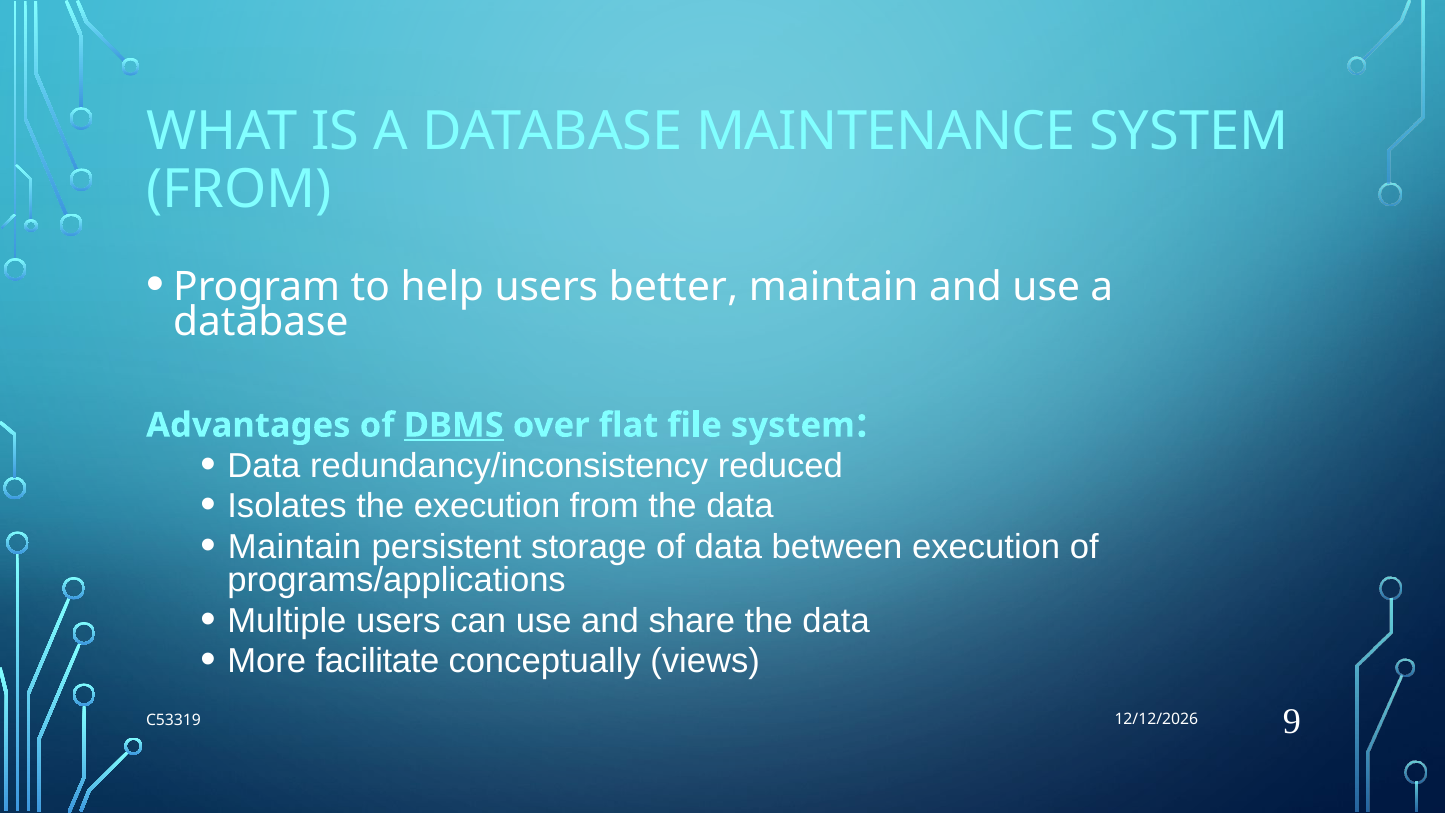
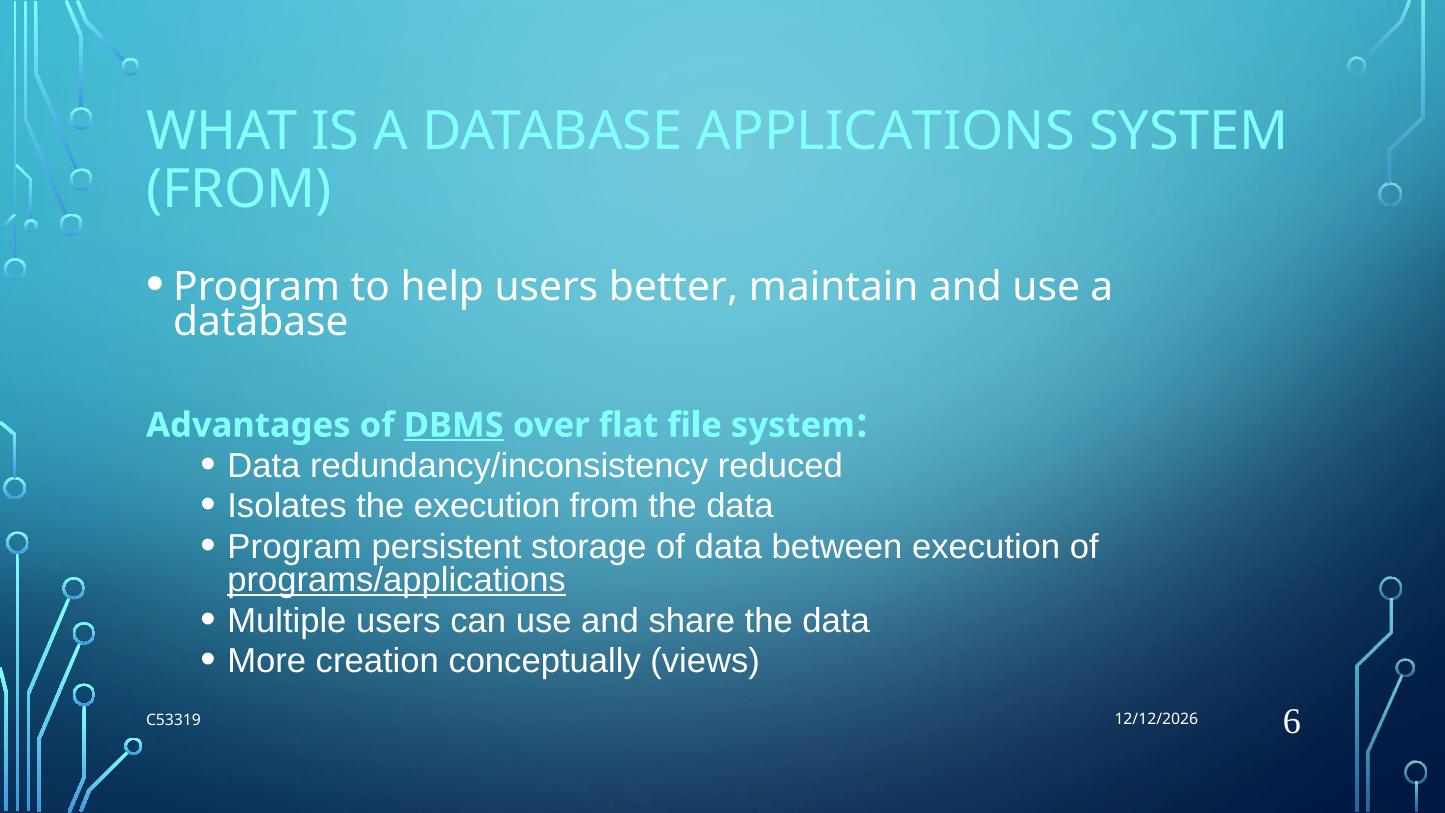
MAINTENANCE: MAINTENANCE -> APPLICATIONS
Maintain at (295, 547): Maintain -> Program
programs/applications underline: none -> present
facilitate: facilitate -> creation
9: 9 -> 6
